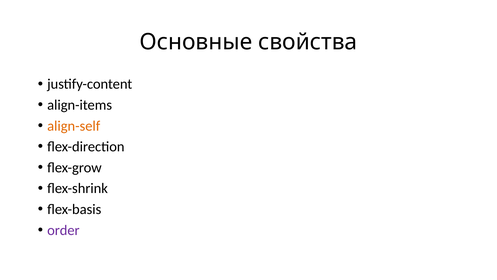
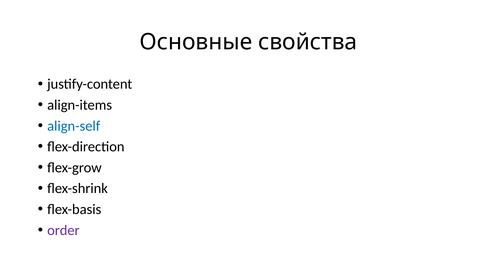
align-self colour: orange -> blue
